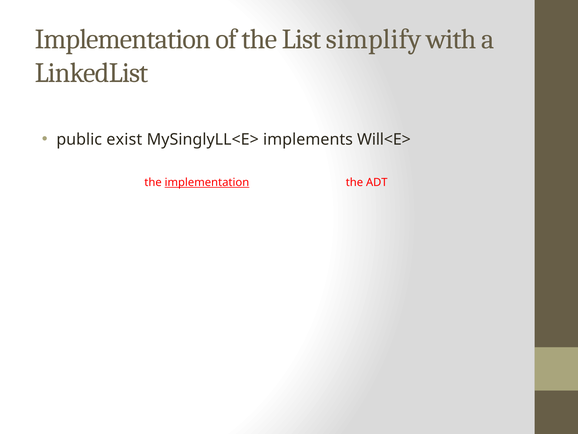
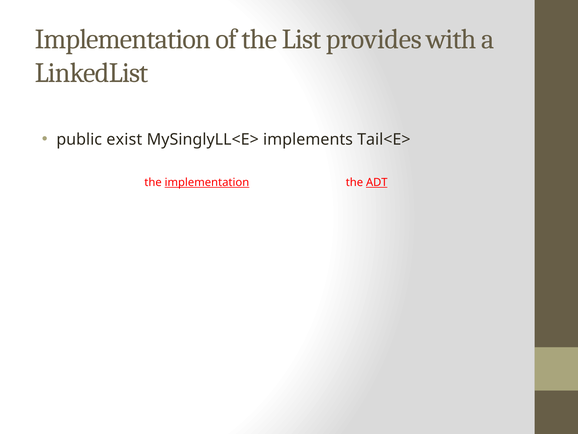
simplify: simplify -> provides
Will<E>: Will<E> -> Tail<E>
ADT underline: none -> present
